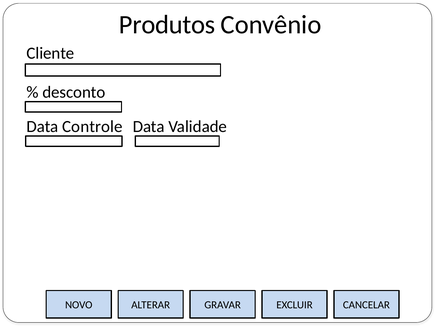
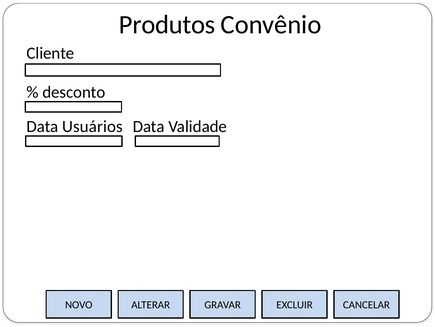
Controle: Controle -> Usuários
